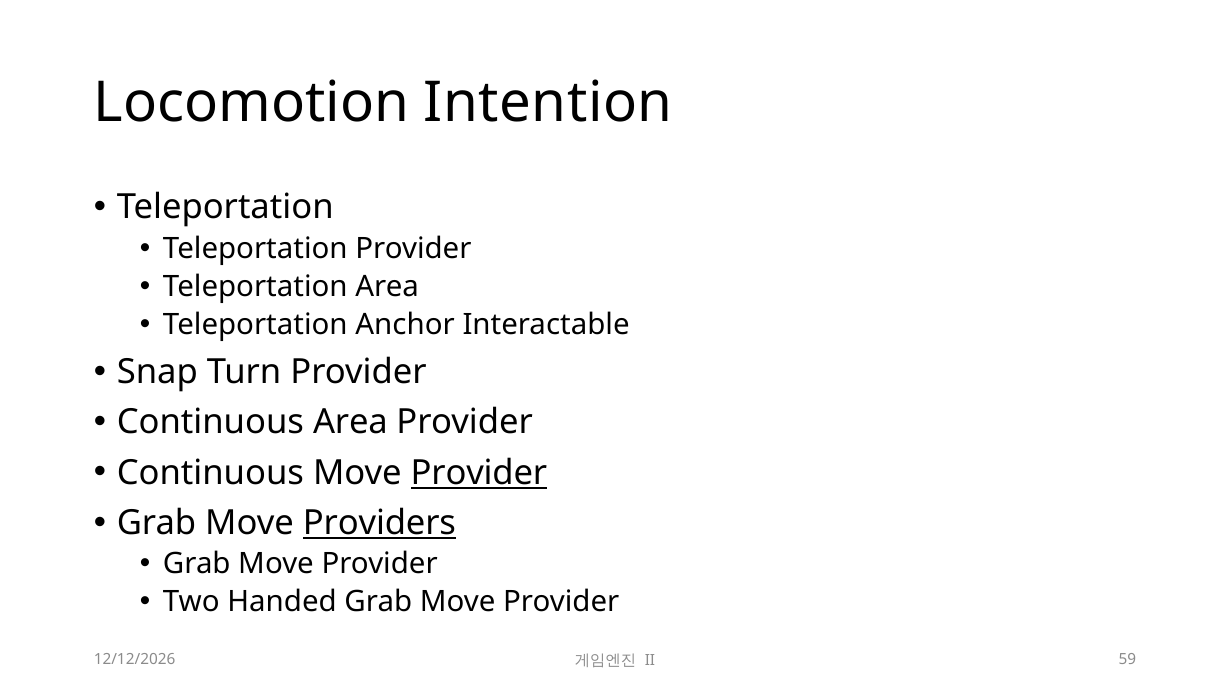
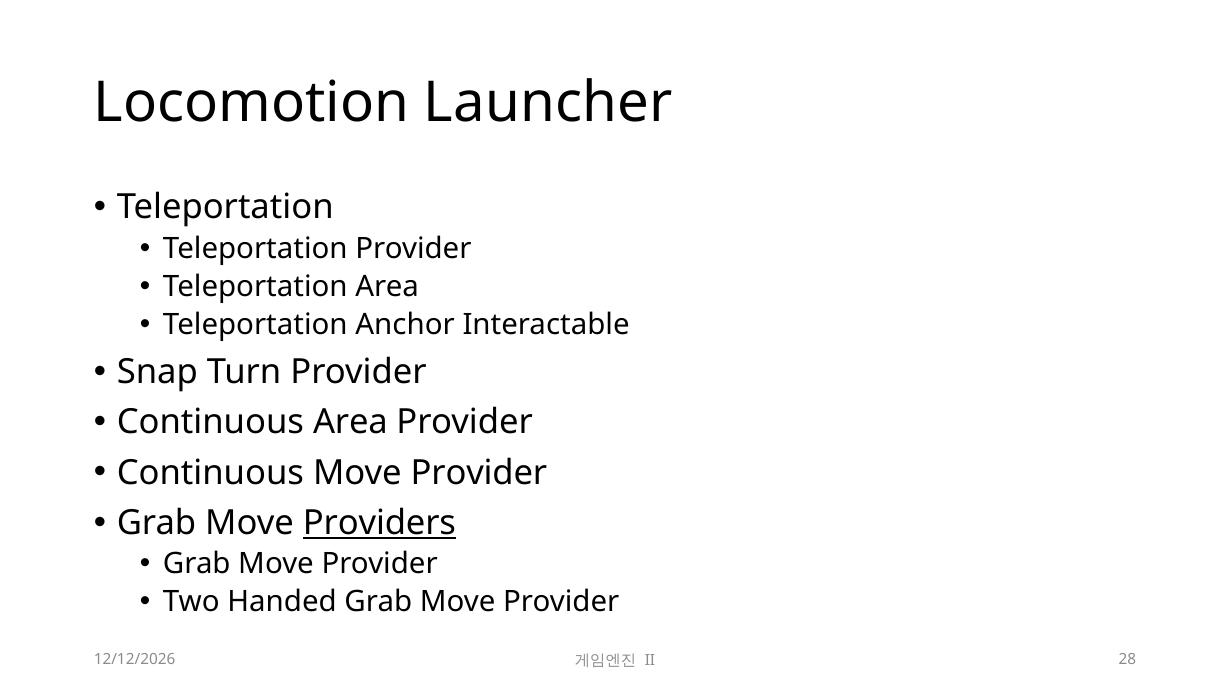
Intention: Intention -> Launcher
Provider at (479, 473) underline: present -> none
59: 59 -> 28
